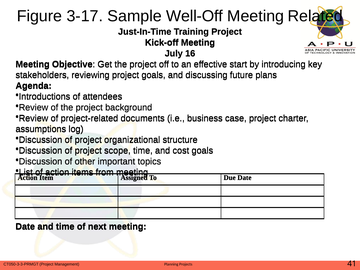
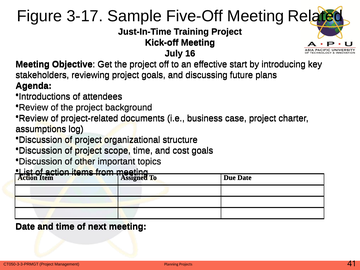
Well-Off: Well-Off -> Five-Off
